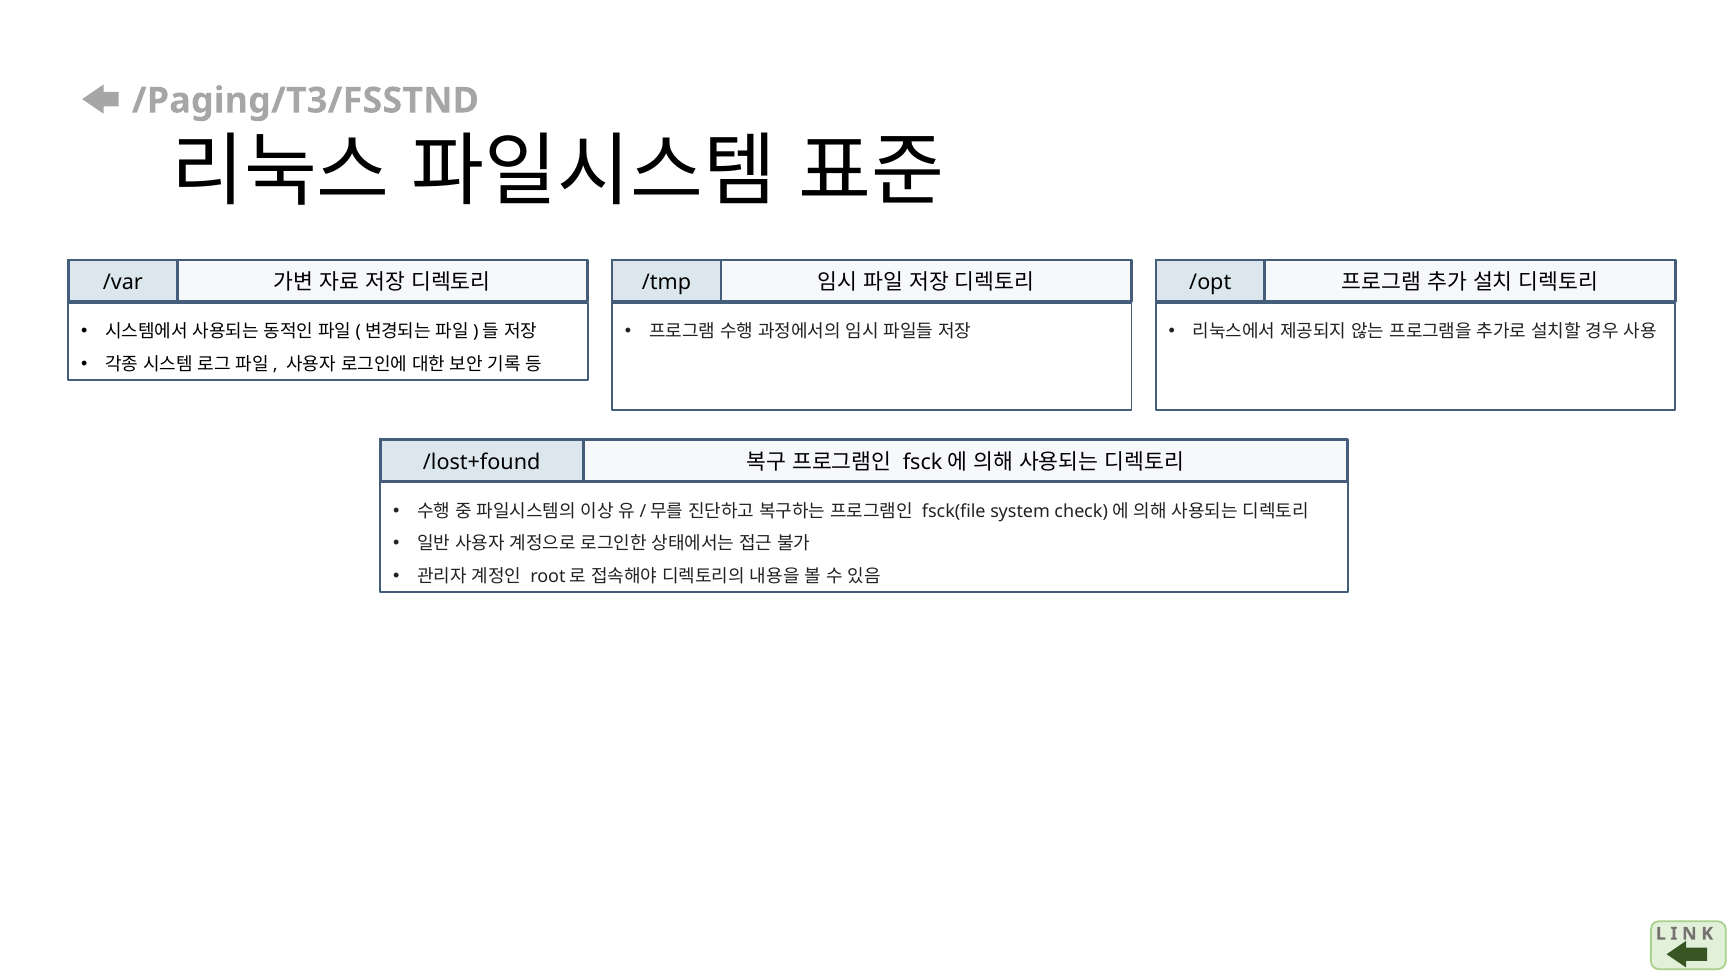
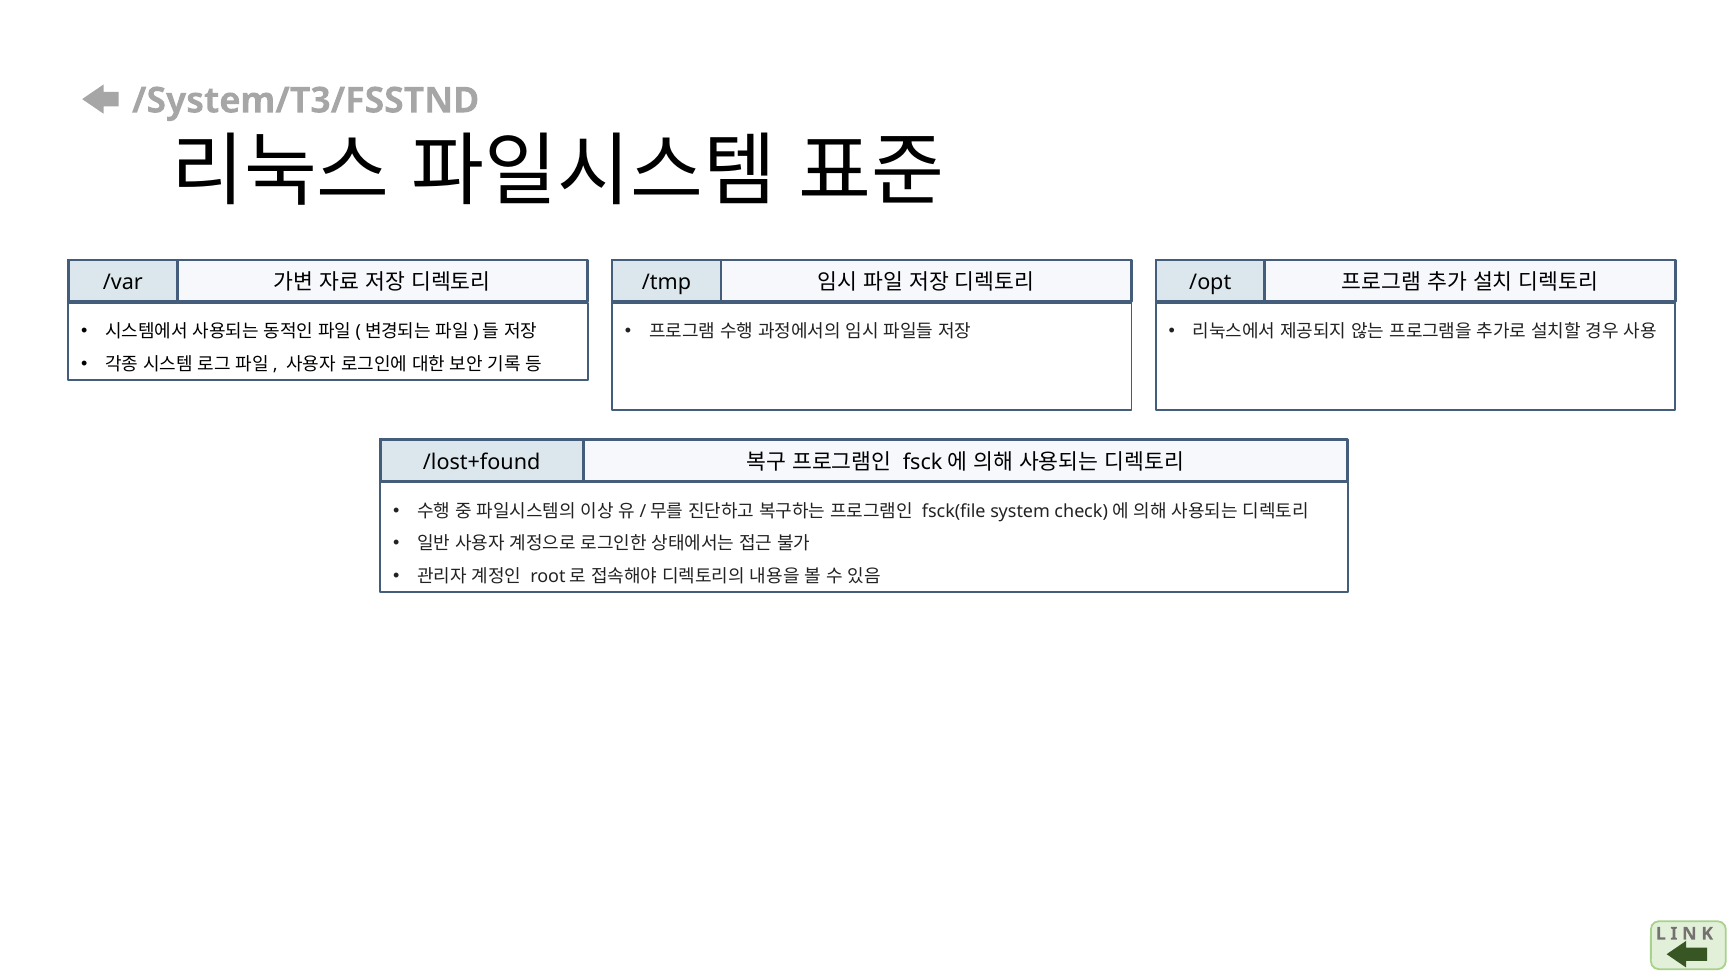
/Paging/T3/FSSTND: /Paging/T3/FSSTND -> /System/T3/FSSTND
